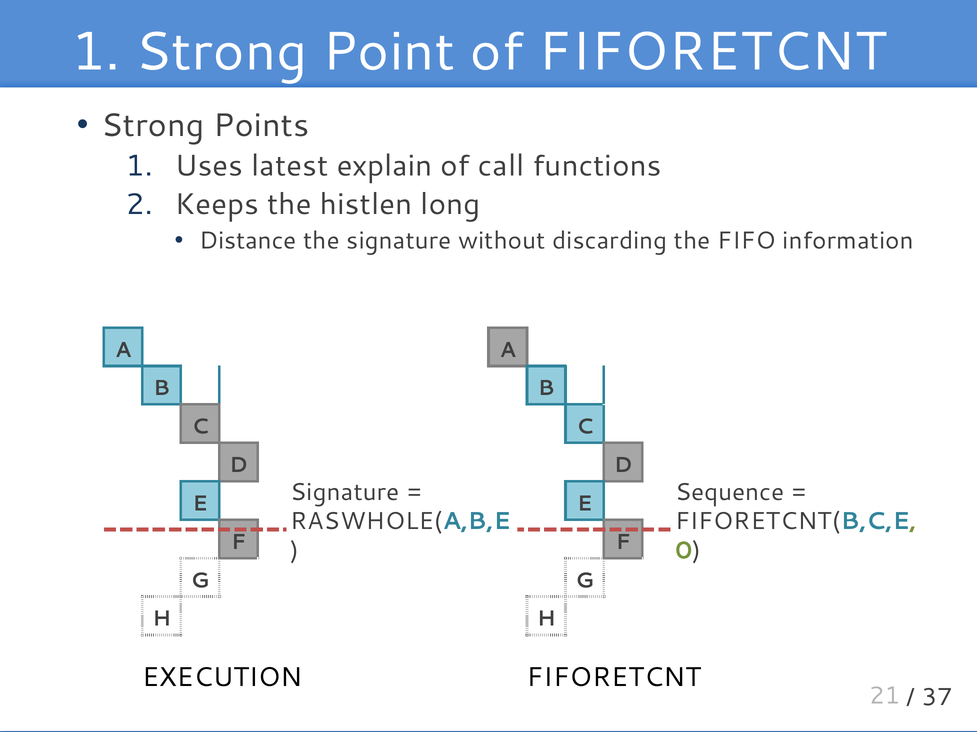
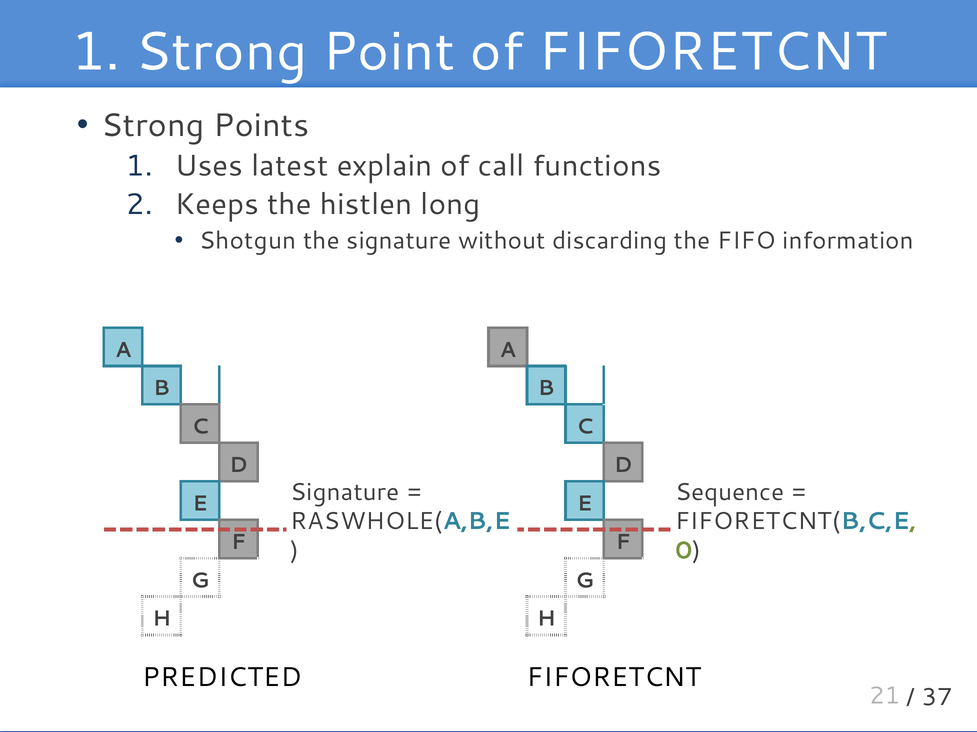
Distance: Distance -> Shotgun
EXECUTION: EXECUTION -> PREDICTED
